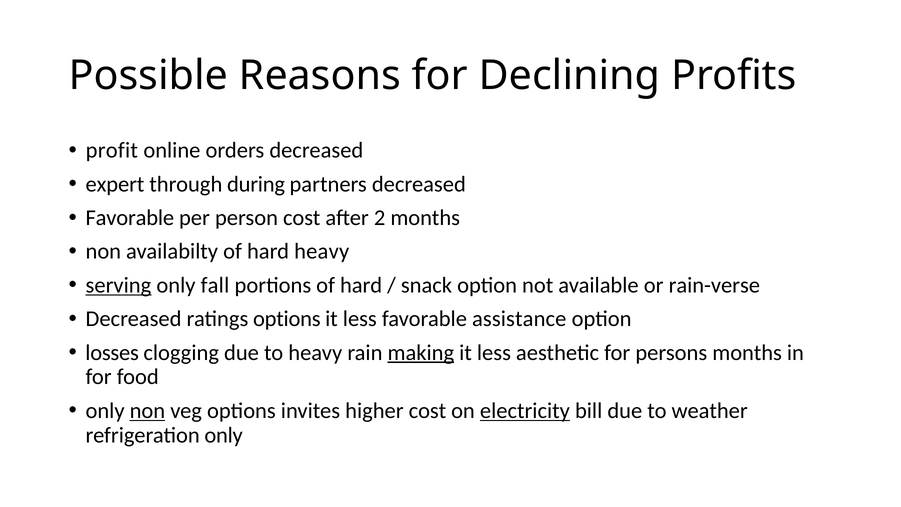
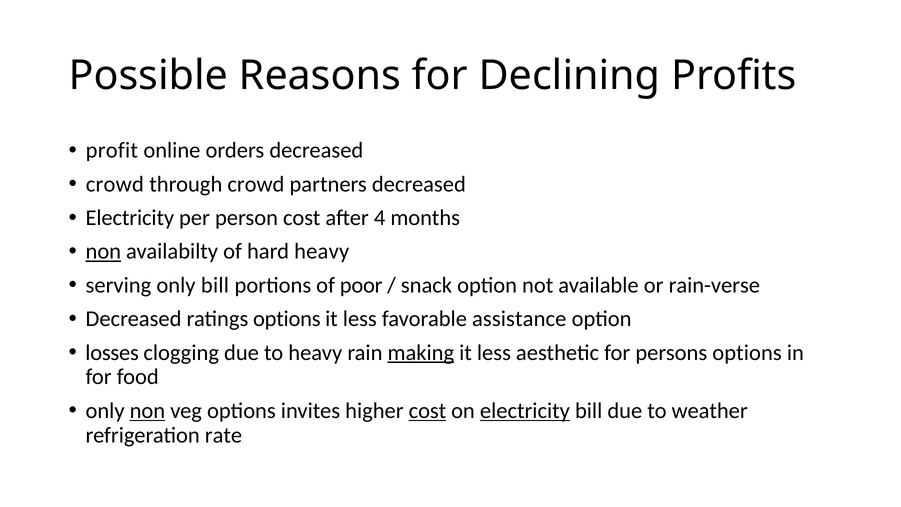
expert at (115, 184): expert -> crowd
through during: during -> crowd
Favorable at (130, 218): Favorable -> Electricity
2: 2 -> 4
non at (103, 251) underline: none -> present
serving underline: present -> none
only fall: fall -> bill
portions of hard: hard -> poor
persons months: months -> options
cost at (427, 411) underline: none -> present
refrigeration only: only -> rate
